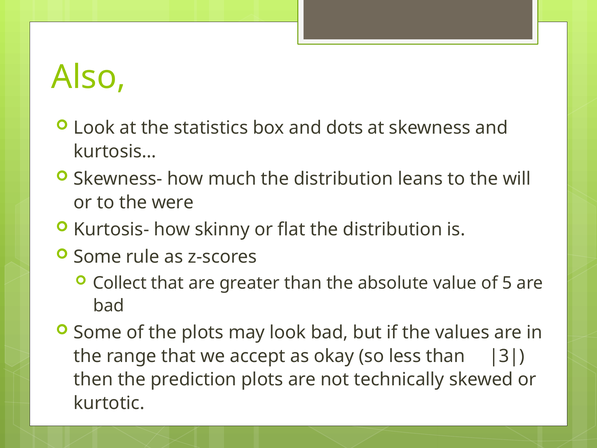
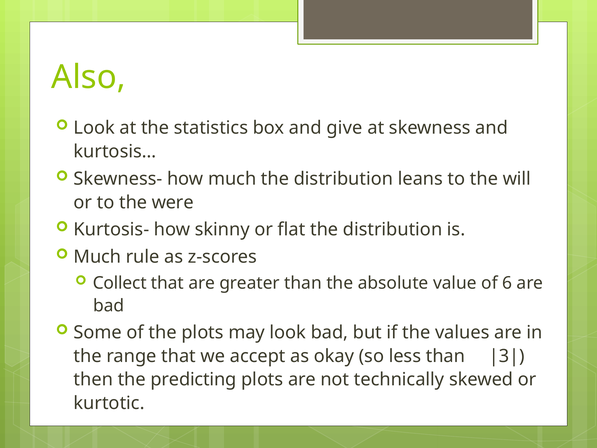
dots: dots -> give
Some at (97, 257): Some -> Much
5: 5 -> 6
prediction: prediction -> predicting
